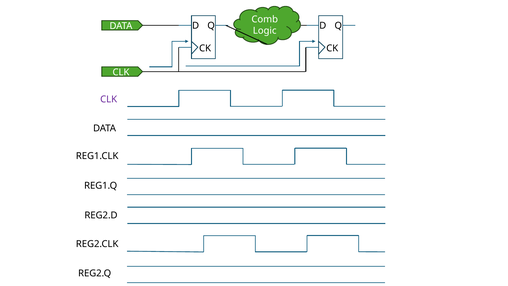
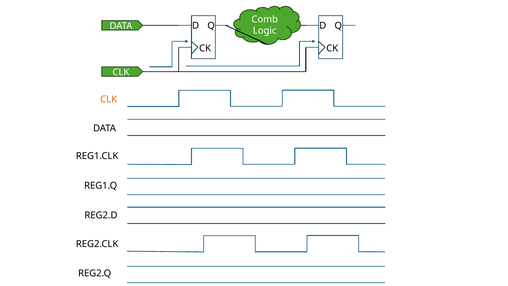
CLK at (109, 99) colour: purple -> orange
